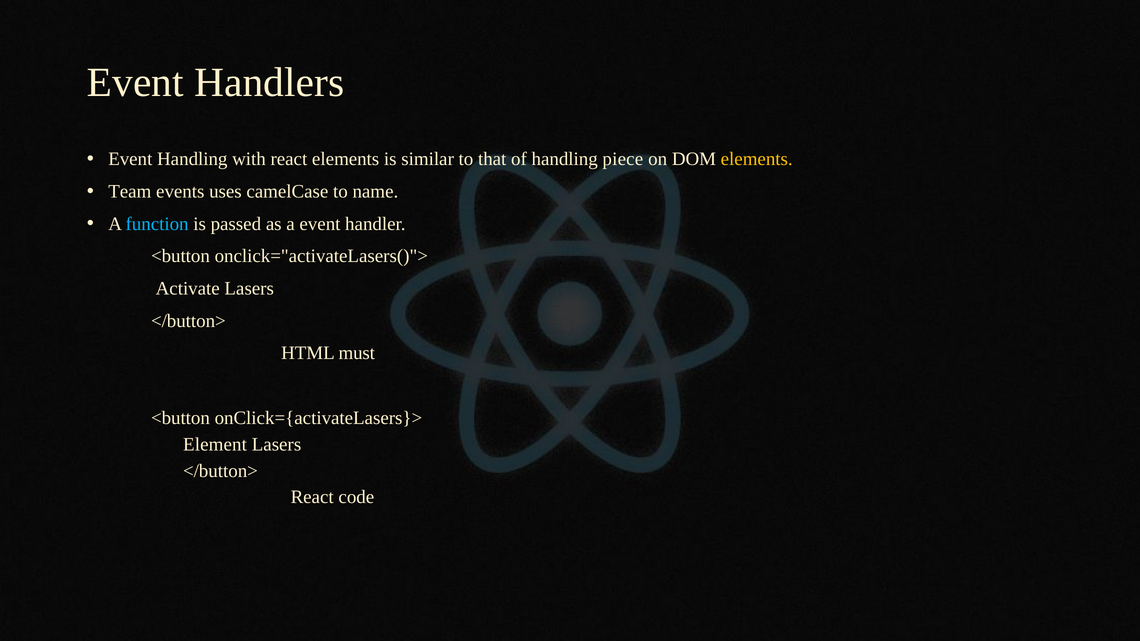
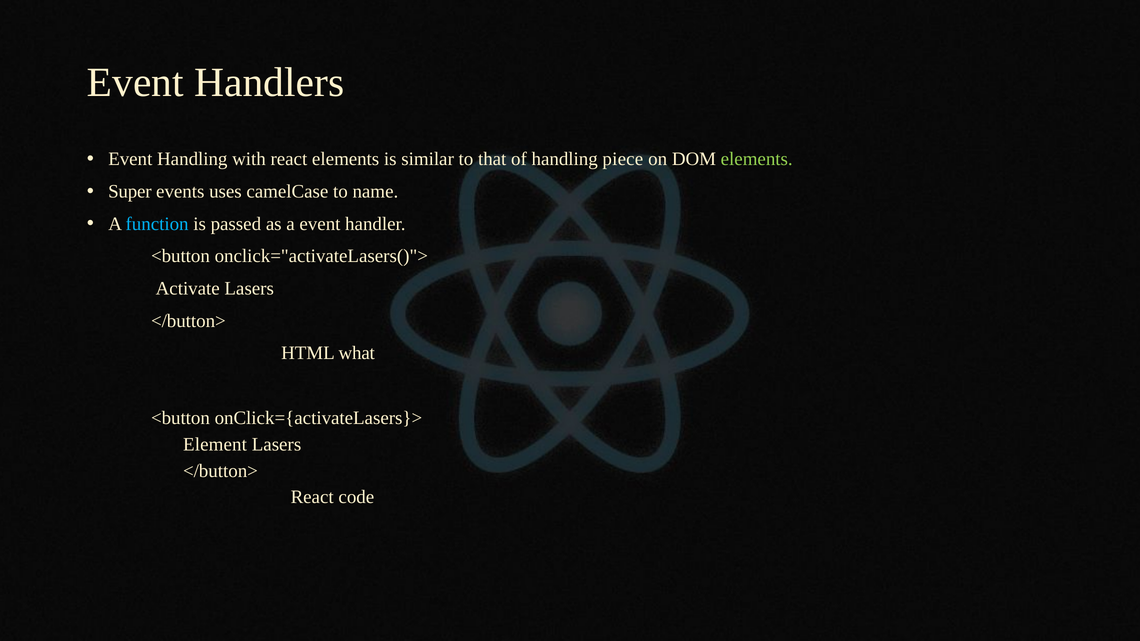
elements at (757, 159) colour: yellow -> light green
Team: Team -> Super
must: must -> what
